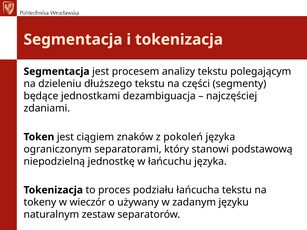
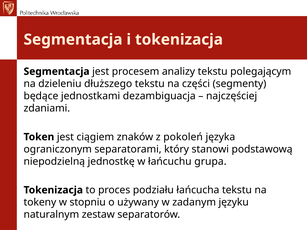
łańcuchu języka: języka -> grupa
wieczór: wieczór -> stopniu
